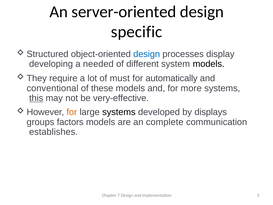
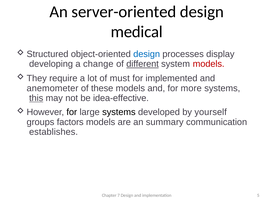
specific: specific -> medical
needed: needed -> change
different underline: none -> present
models at (209, 64) colour: black -> red
automatically: automatically -> implemented
conventional: conventional -> anemometer
very-effective: very-effective -> idea-effective
for at (72, 112) colour: orange -> black
displays: displays -> yourself
complete: complete -> summary
